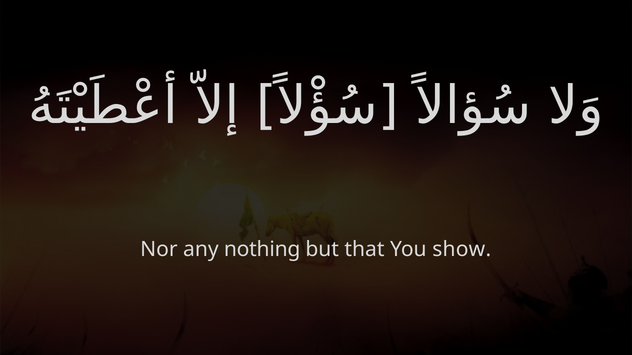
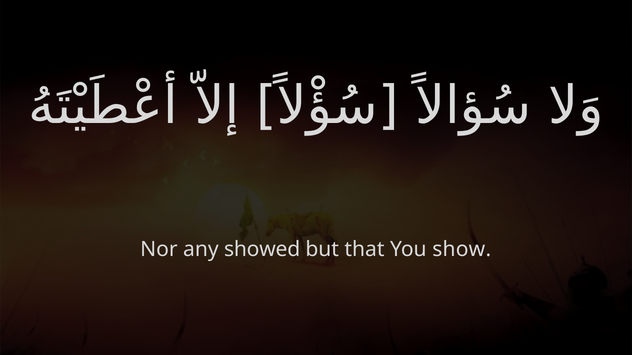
nothing: nothing -> showed
